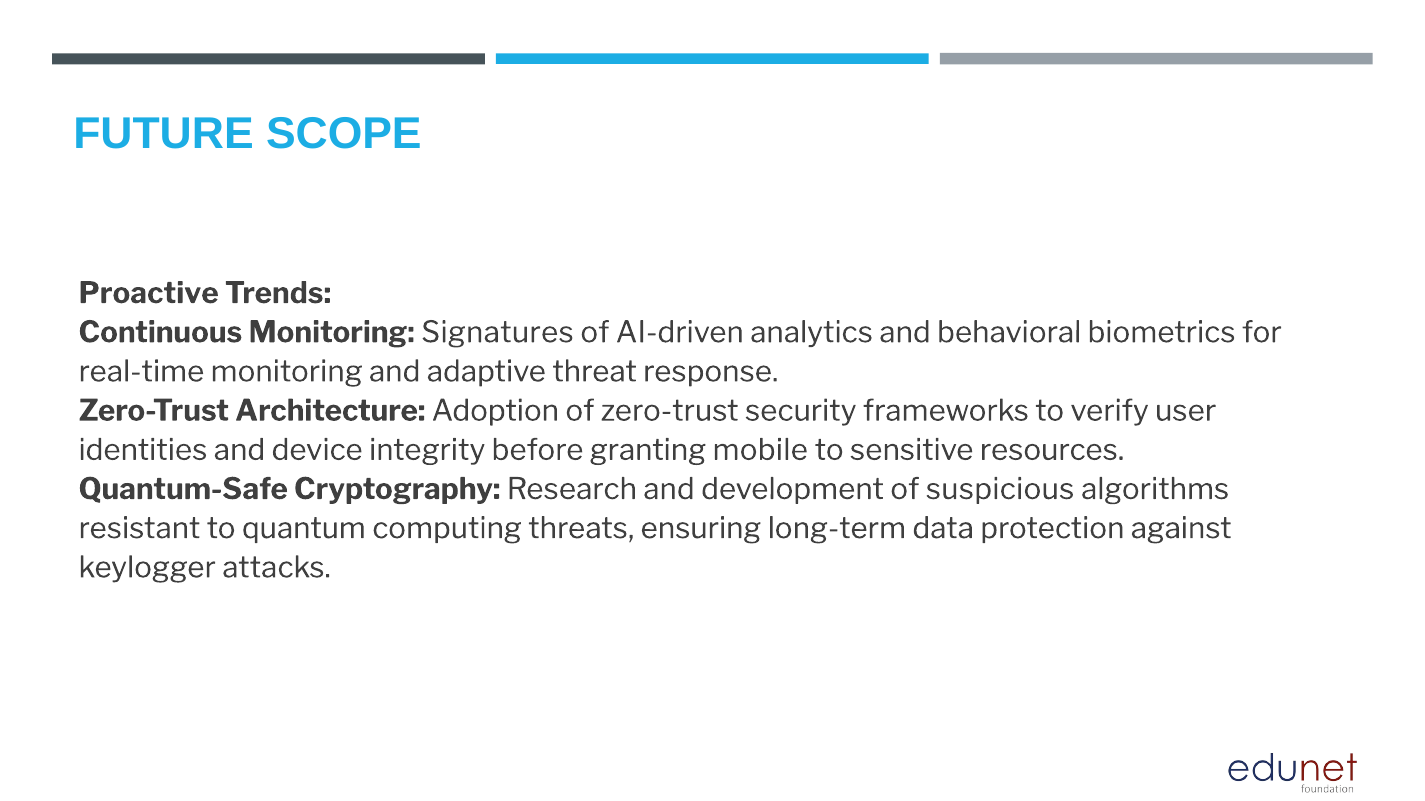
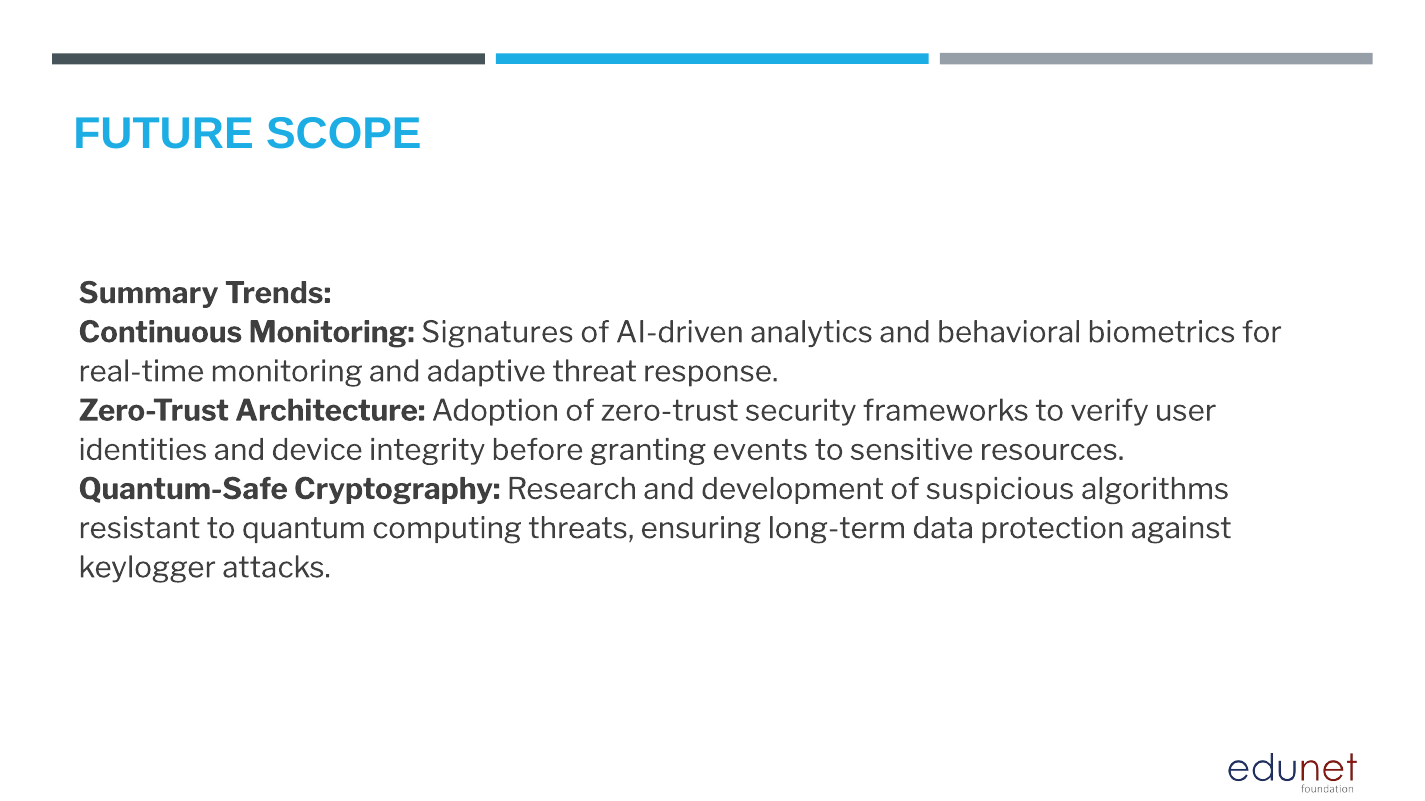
Proactive: Proactive -> Summary
mobile: mobile -> events
